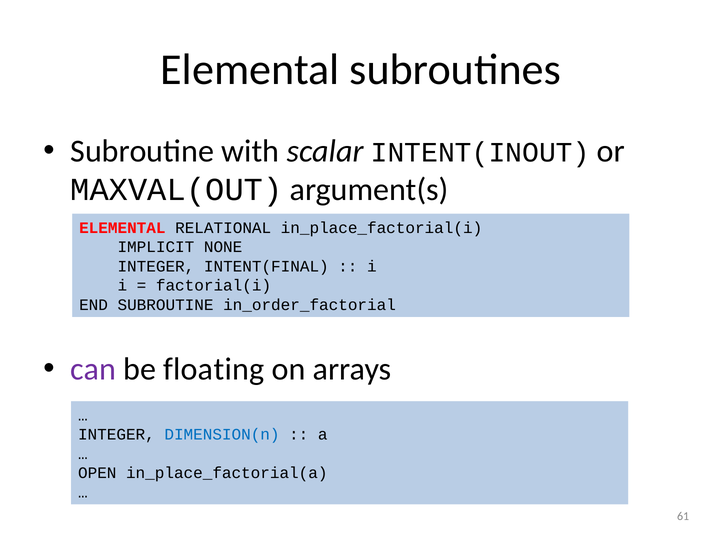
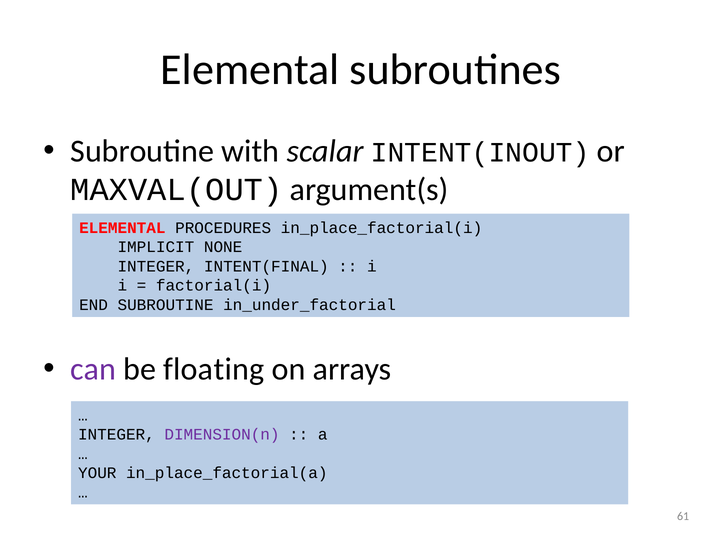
RELATIONAL: RELATIONAL -> PROCEDURES
in_order_factorial: in_order_factorial -> in_under_factorial
DIMENSION(n colour: blue -> purple
OPEN: OPEN -> YOUR
